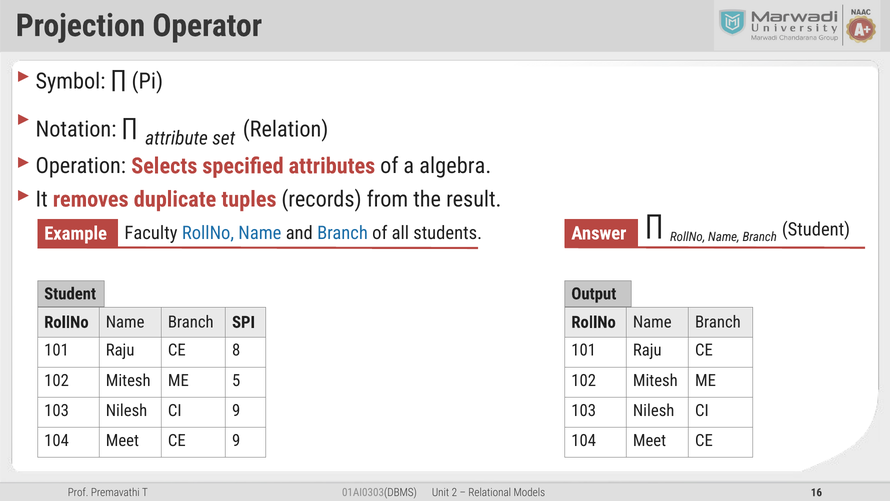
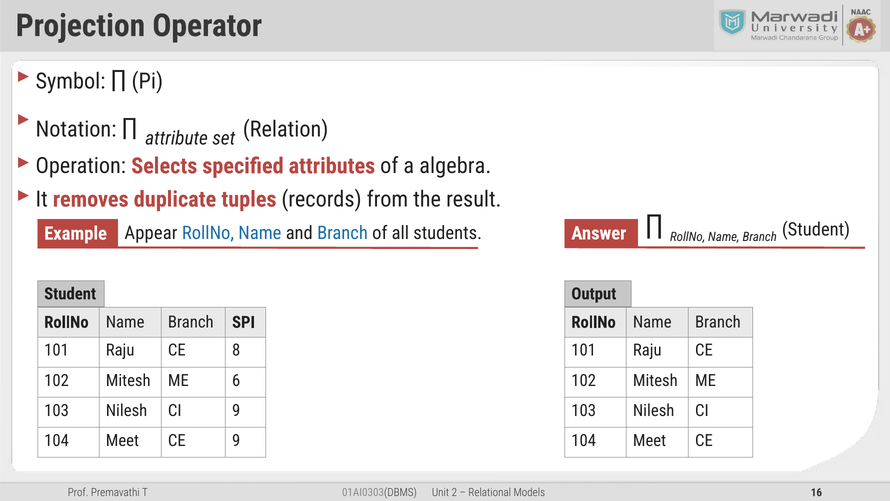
Faculty: Faculty -> Appear
5: 5 -> 6
